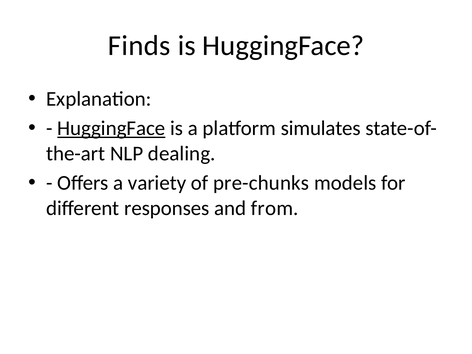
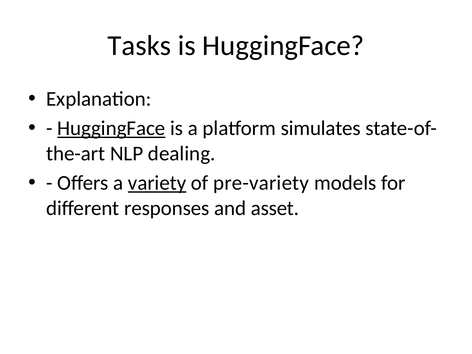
Finds: Finds -> Tasks
variety underline: none -> present
pre-chunks: pre-chunks -> pre-variety
from: from -> asset
